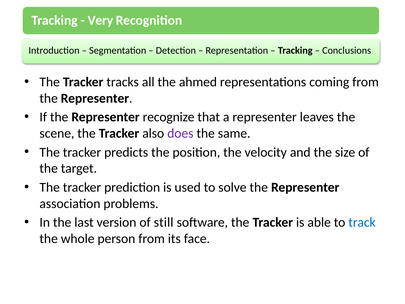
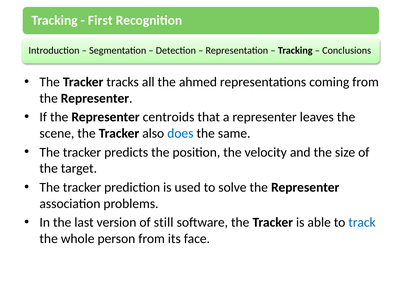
Very: Very -> First
recognize: recognize -> centroids
does colour: purple -> blue
